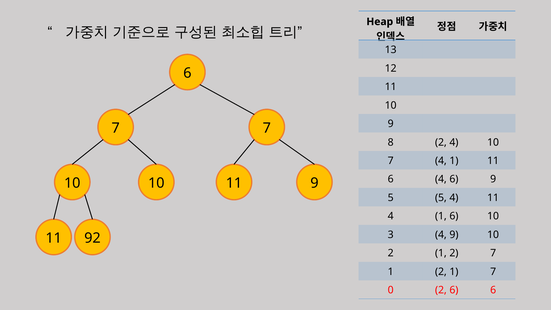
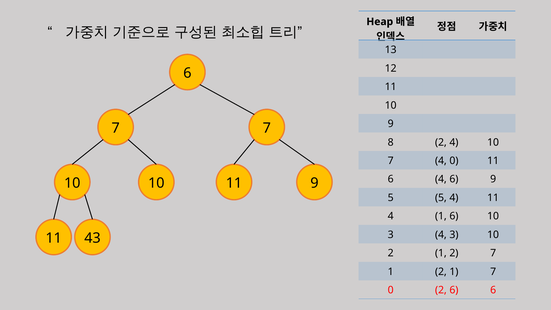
7 4 1: 1 -> 0
4 9: 9 -> 3
92: 92 -> 43
